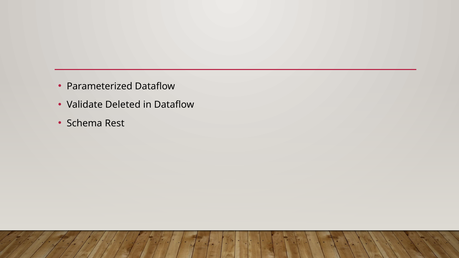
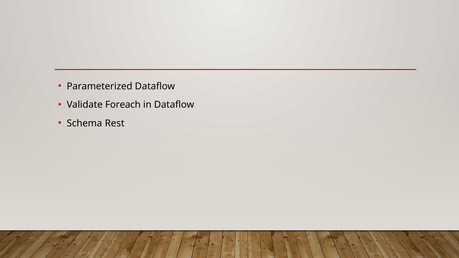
Deleted: Deleted -> Foreach
